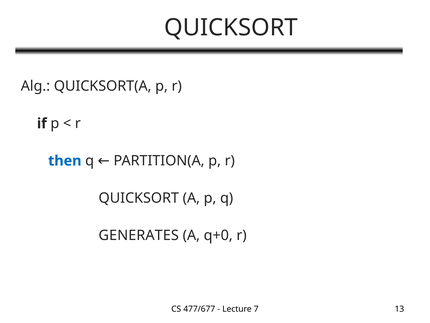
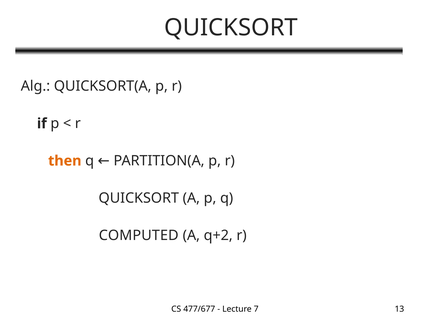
then colour: blue -> orange
GENERATES: GENERATES -> COMPUTED
q+0: q+0 -> q+2
